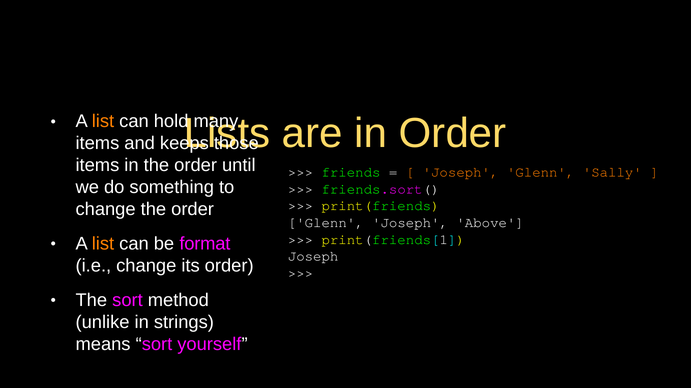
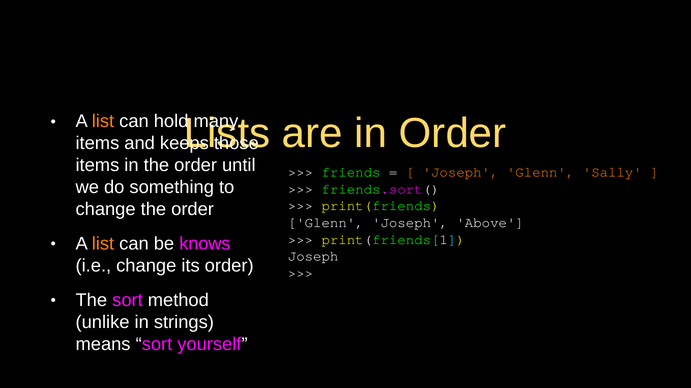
format: format -> knows
